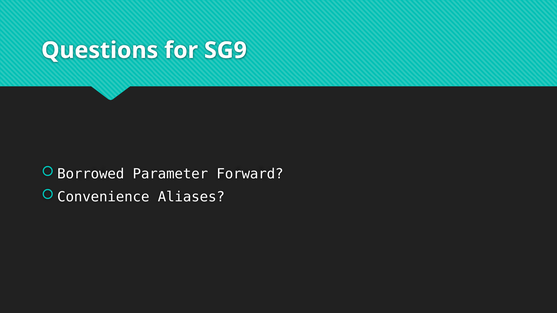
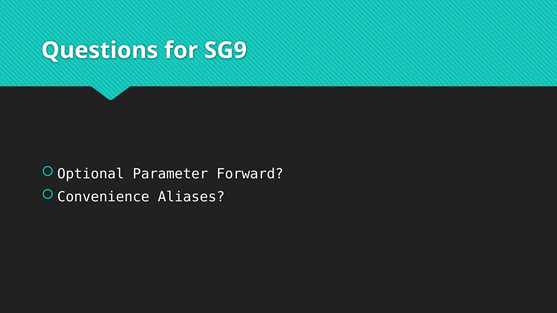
Borrowed: Borrowed -> Optional
